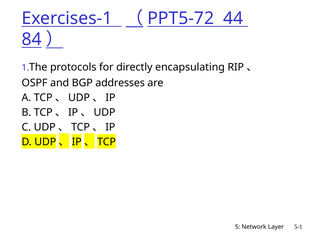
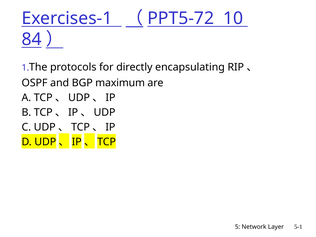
44: 44 -> 10
addresses: addresses -> maximum
